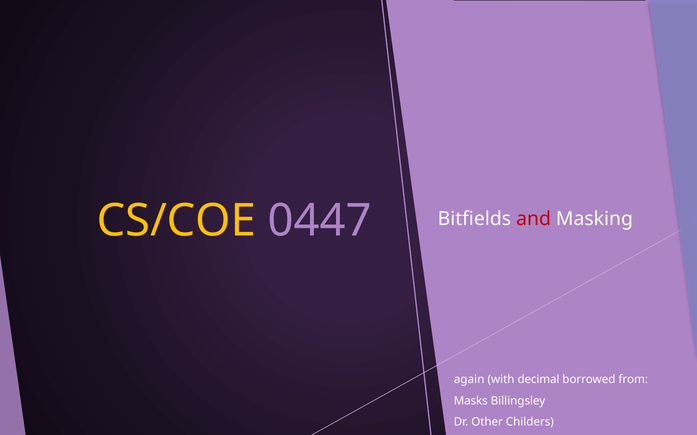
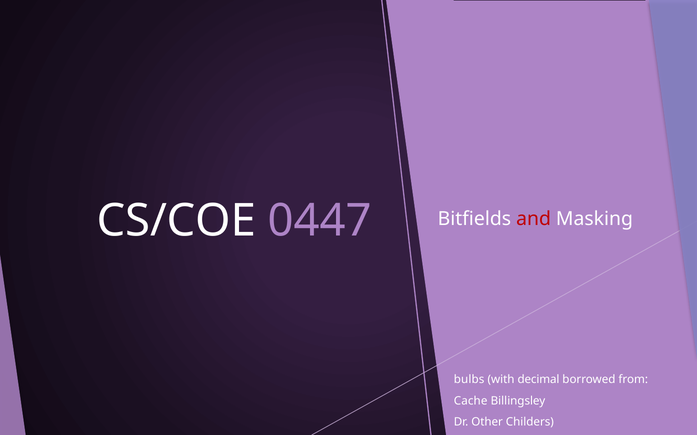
CS/COE colour: yellow -> white
again: again -> bulbs
Masks: Masks -> Cache
